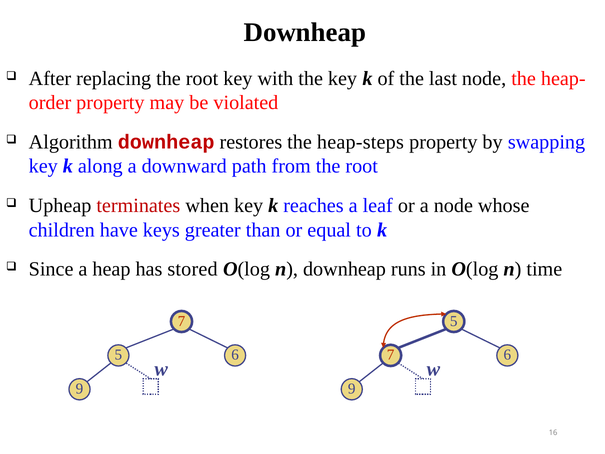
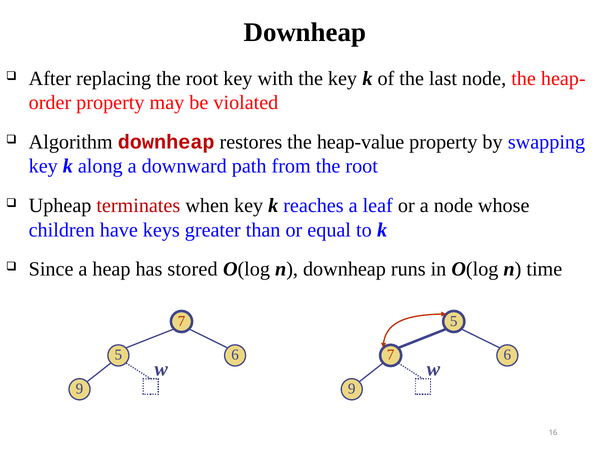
heap-steps: heap-steps -> heap-value
